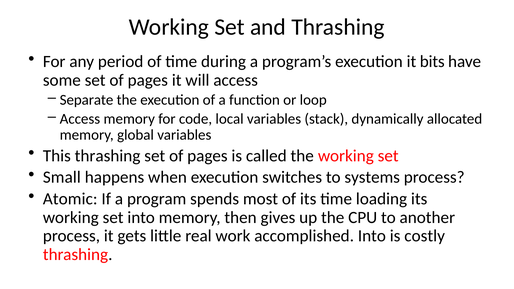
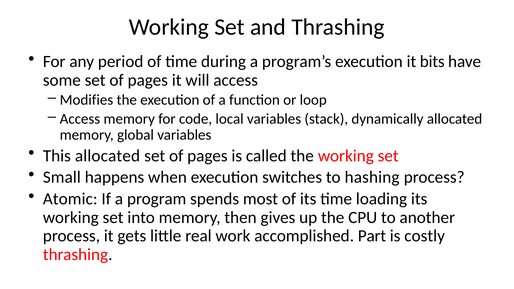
Separate: Separate -> Modifies
This thrashing: thrashing -> allocated
systems: systems -> hashing
accomplished Into: Into -> Part
